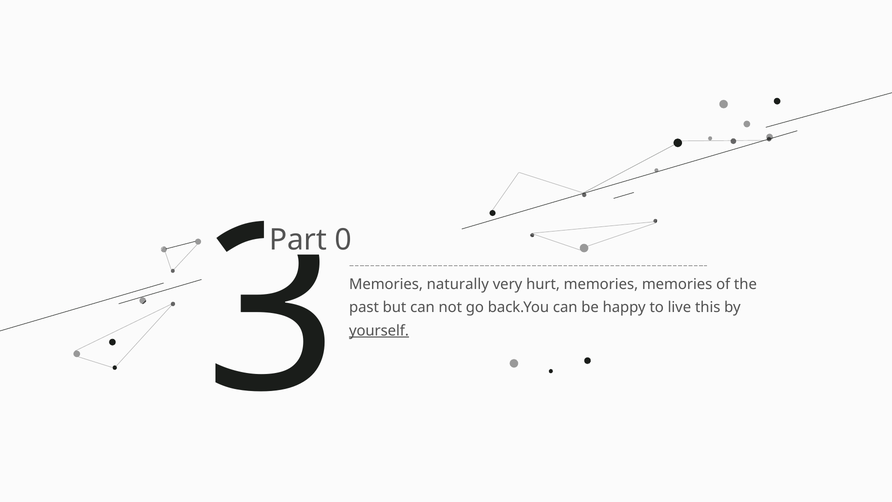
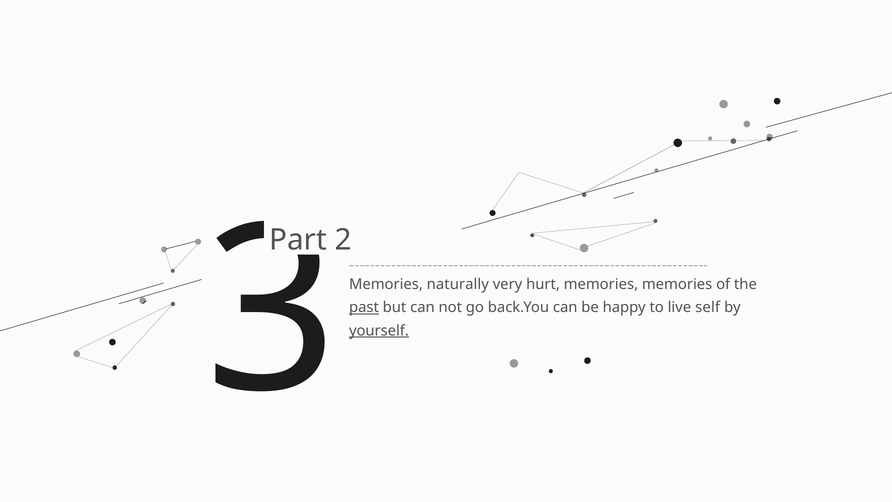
0: 0 -> 2
past underline: none -> present
this: this -> self
